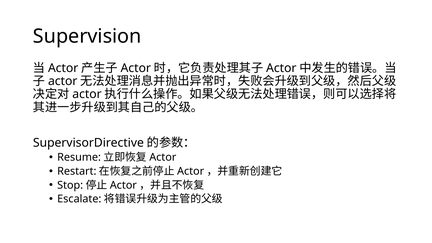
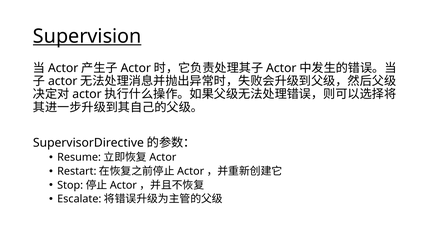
Supervision underline: none -> present
